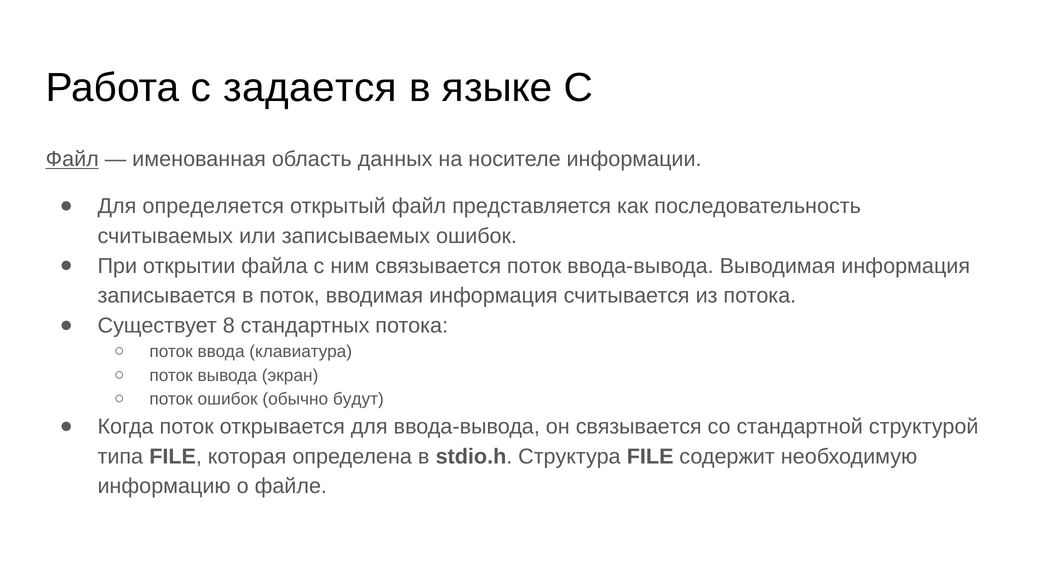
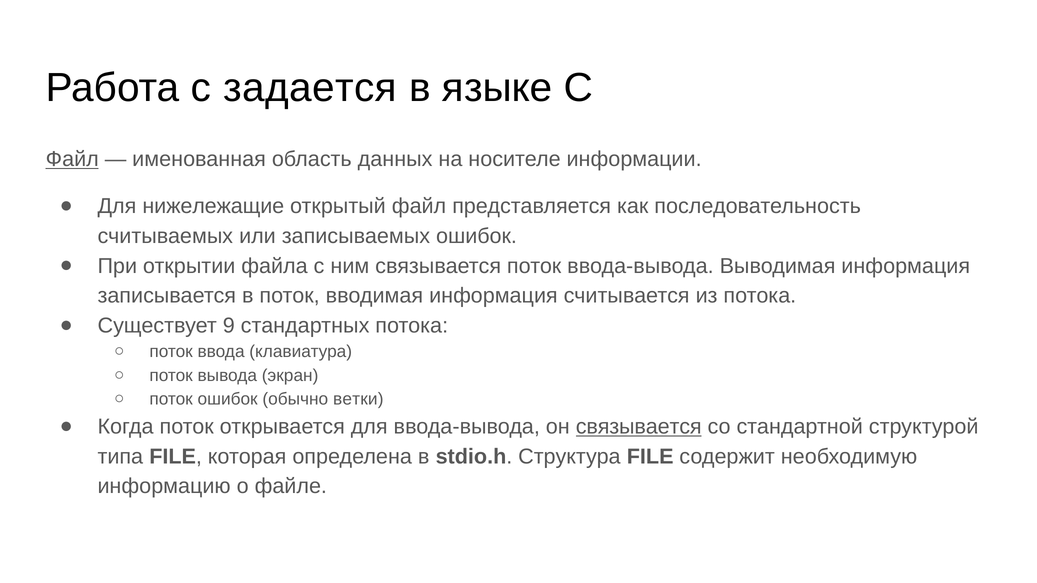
определяется: определяется -> нижележащие
8: 8 -> 9
будут: будут -> ветки
связывается at (639, 427) underline: none -> present
